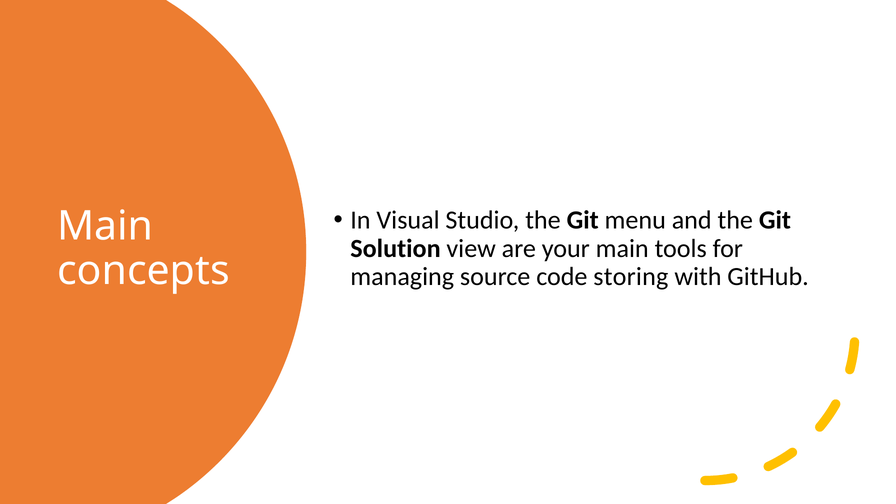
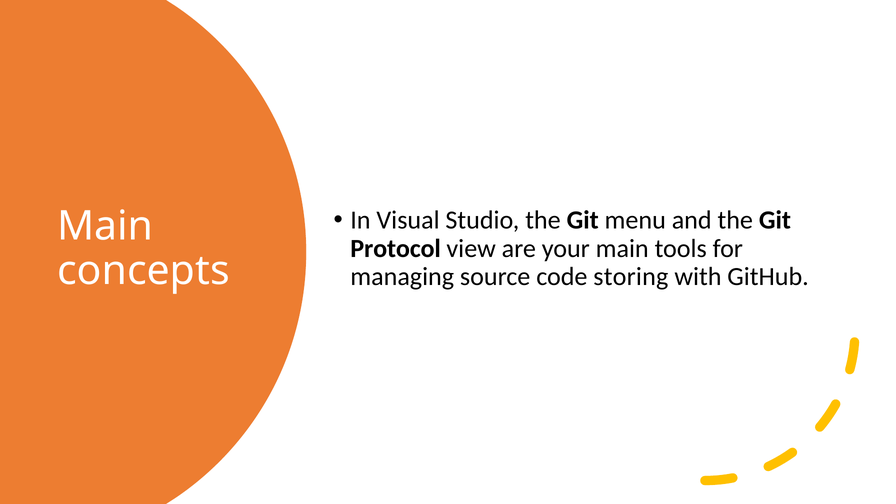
Solution: Solution -> Protocol
